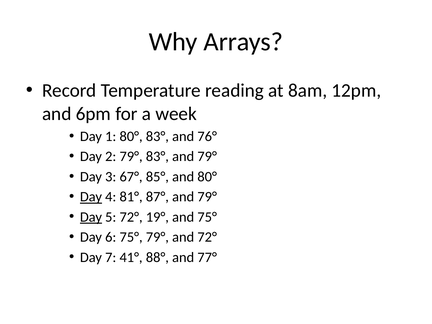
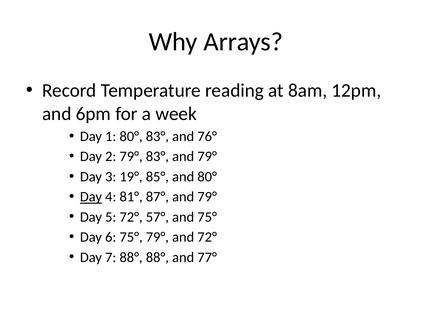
67°: 67° -> 19°
Day at (91, 217) underline: present -> none
19°: 19° -> 57°
7 41°: 41° -> 88°
